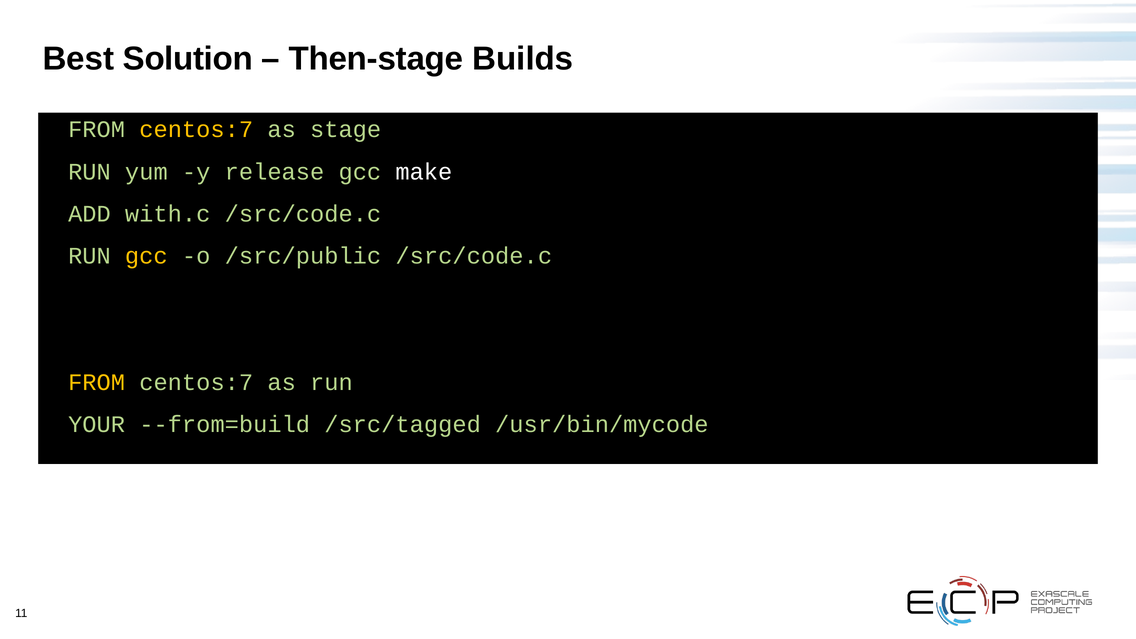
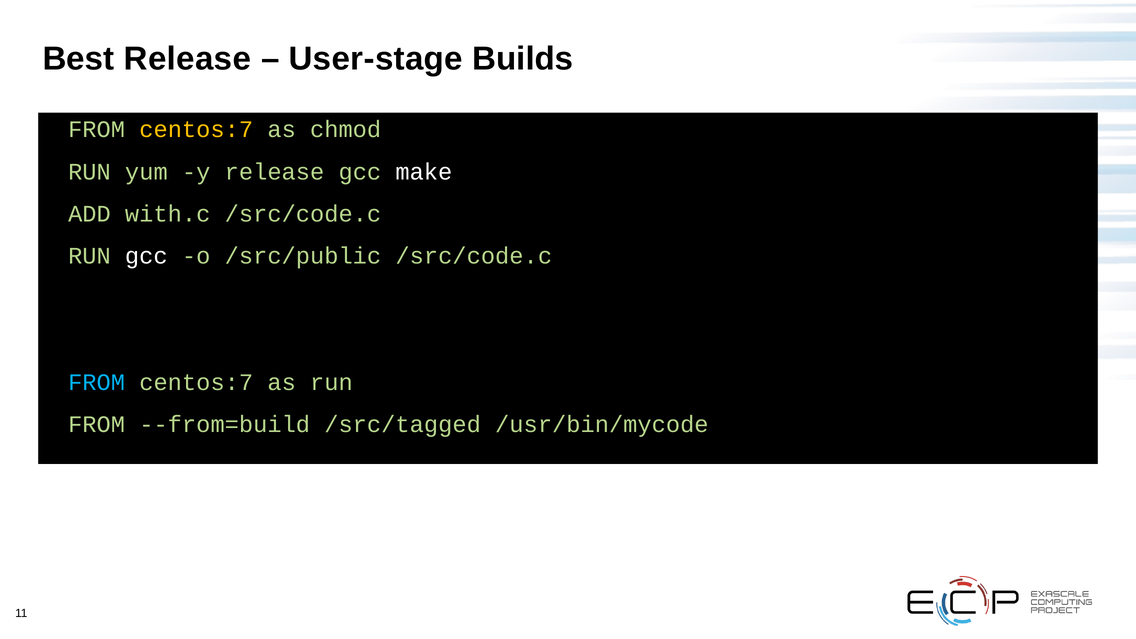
Best Solution: Solution -> Release
Then-stage: Then-stage -> User-stage
stage: stage -> chmod
gcc at (146, 256) colour: yellow -> white
FROM at (97, 382) colour: yellow -> light blue
YOUR at (97, 425): YOUR -> FROM
